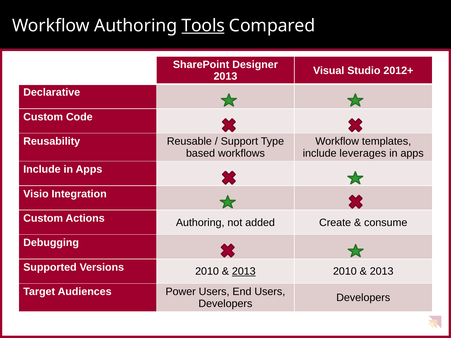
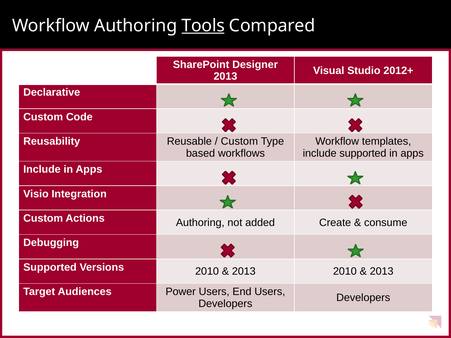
Support at (239, 142): Support -> Custom
include leverages: leverages -> supported
2013 at (244, 272) underline: present -> none
